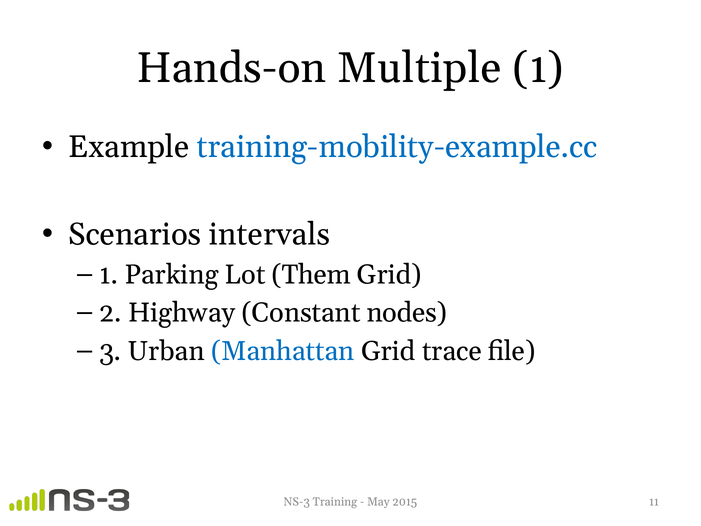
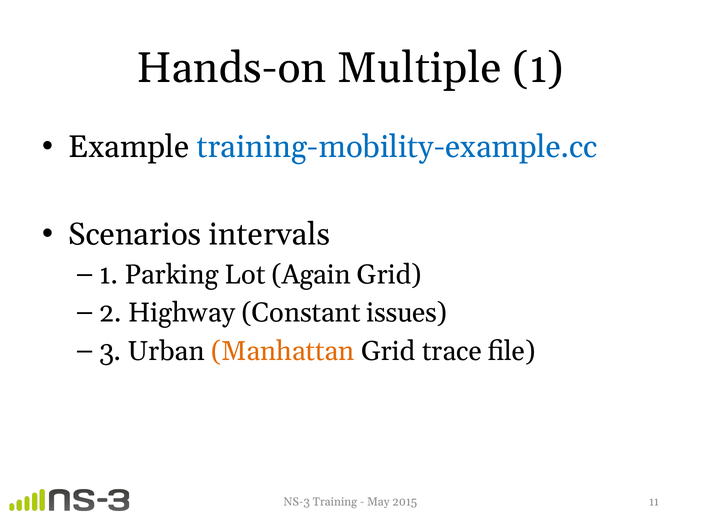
Them: Them -> Again
nodes: nodes -> issues
Manhattan colour: blue -> orange
